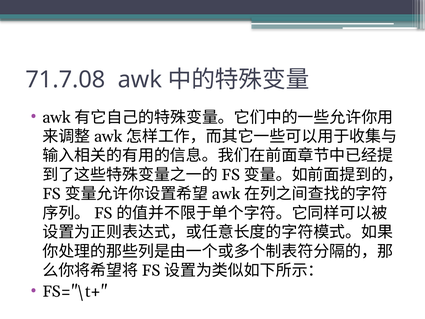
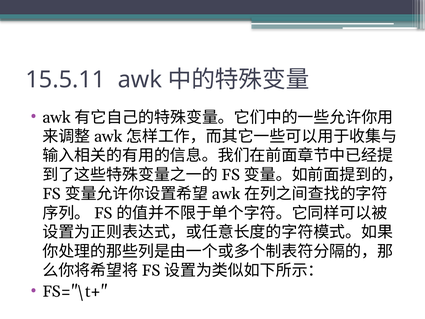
71.7.08: 71.7.08 -> 15.5.11
